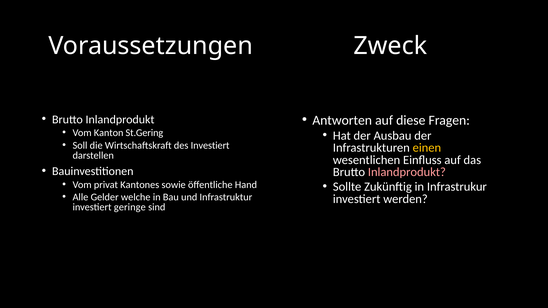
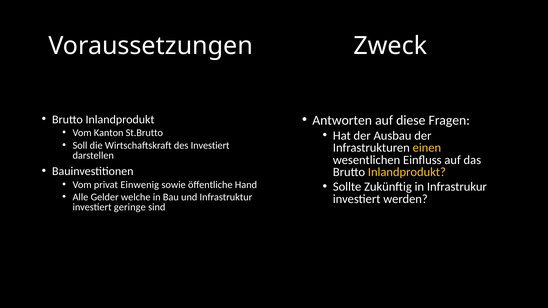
St.Gering: St.Gering -> St.Brutto
Inlandprodukt at (407, 172) colour: pink -> yellow
Kantones: Kantones -> Einwenig
